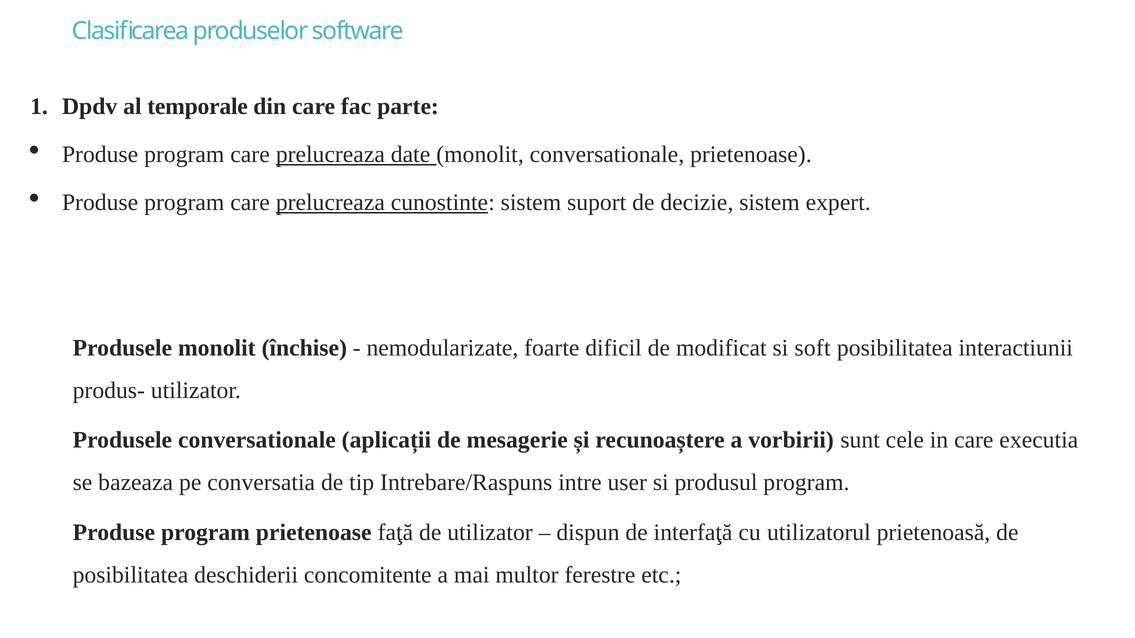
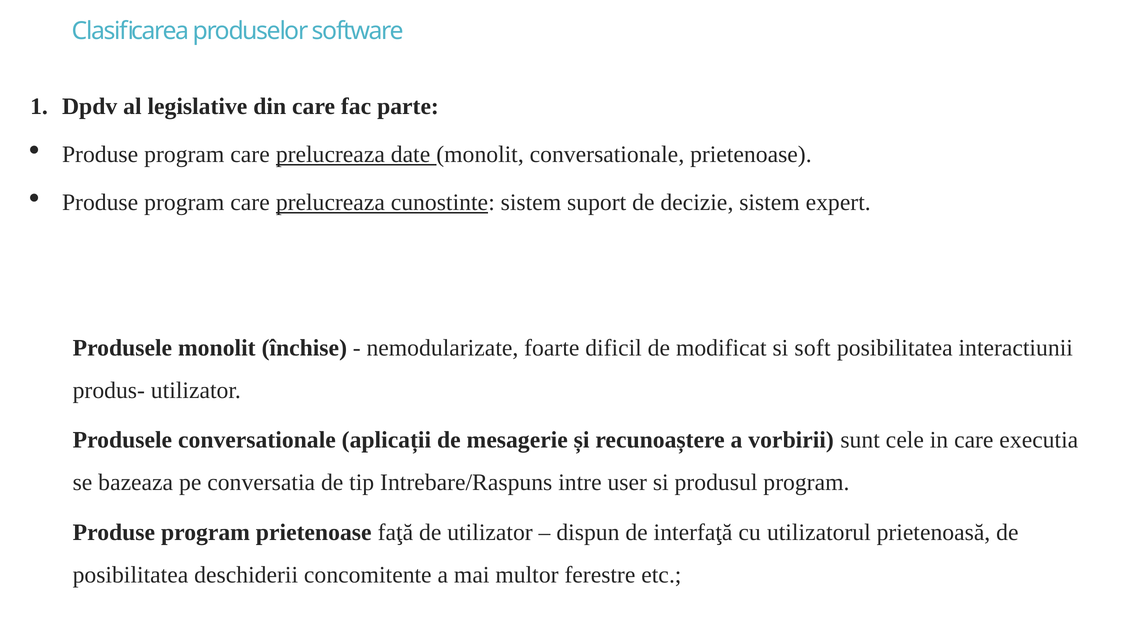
temporale: temporale -> legislative
